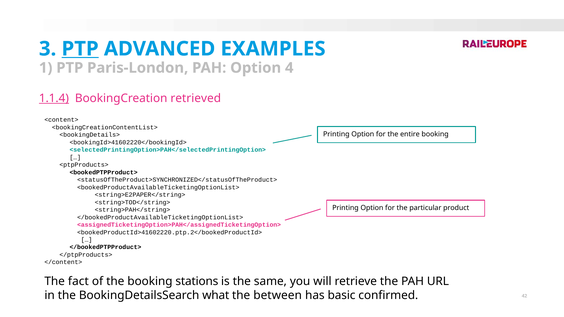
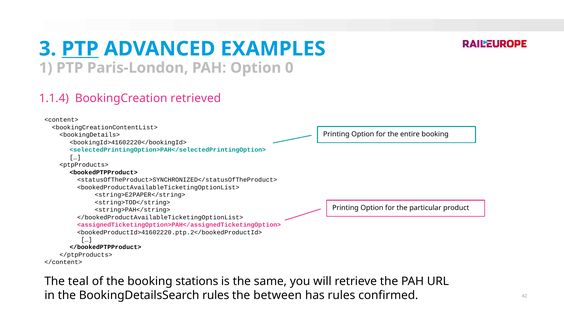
4: 4 -> 0
1.1.4 underline: present -> none
fact: fact -> teal
BookingDetailsSearch what: what -> rules
has basic: basic -> rules
